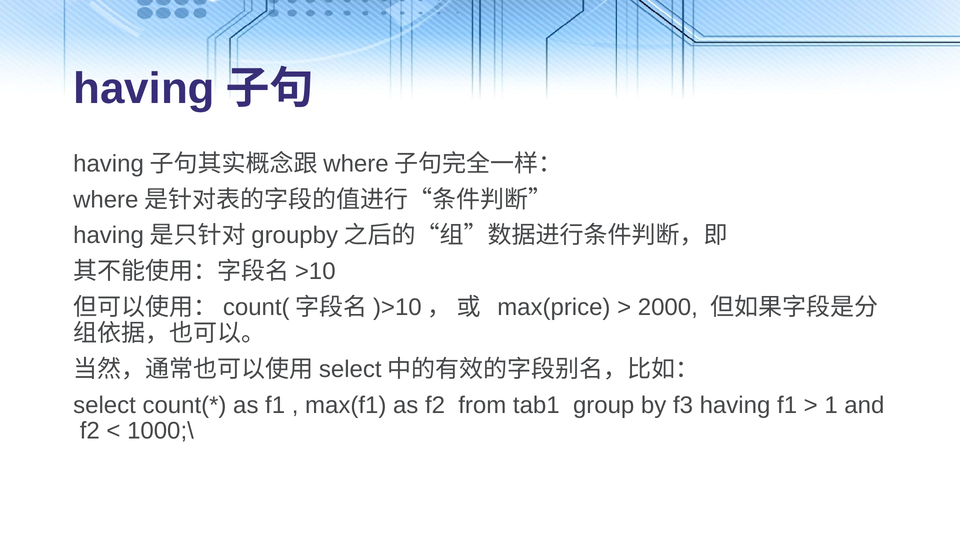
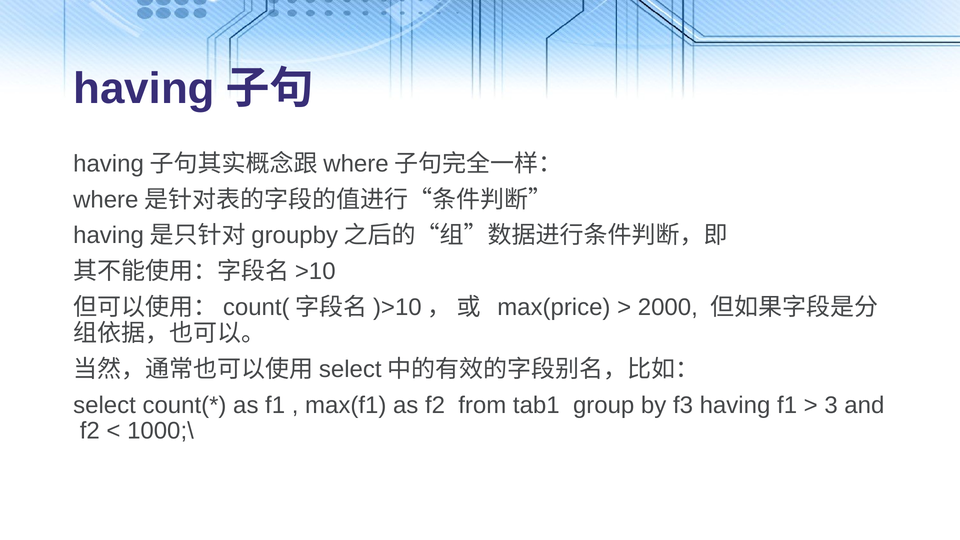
1: 1 -> 3
